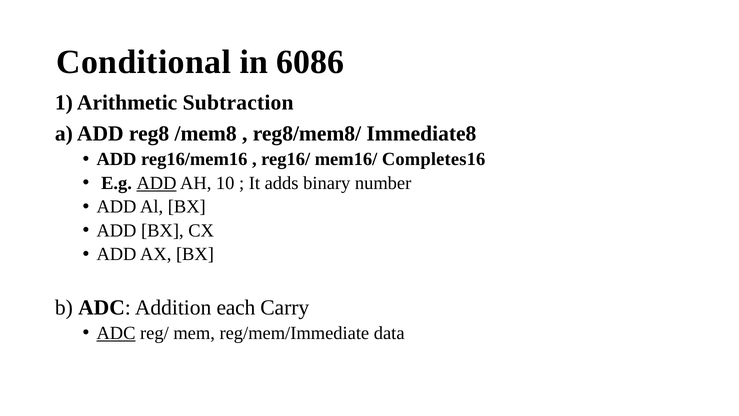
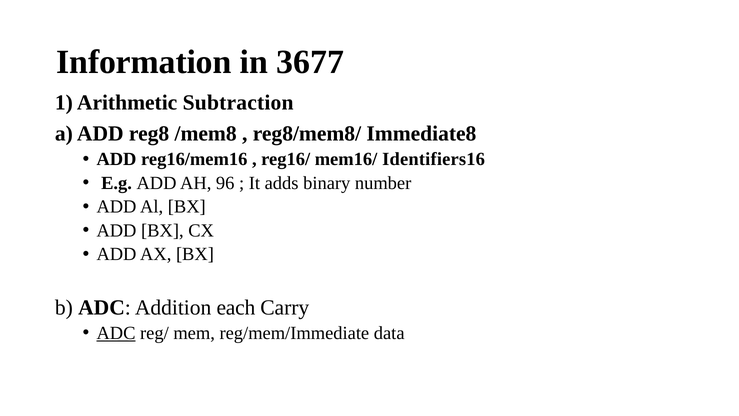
Conditional: Conditional -> Information
6086: 6086 -> 3677
Completes16: Completes16 -> Identifiers16
ADD at (156, 183) underline: present -> none
10: 10 -> 96
